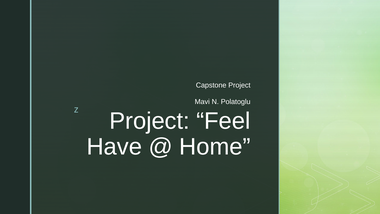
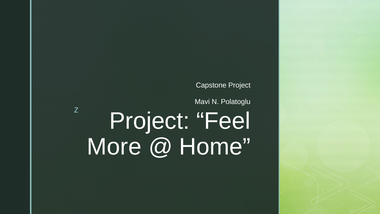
Have: Have -> More
